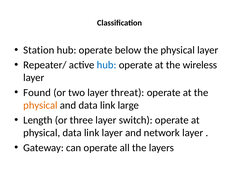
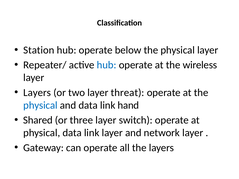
Found at (37, 93): Found -> Layers
physical at (40, 105) colour: orange -> blue
large: large -> hand
Length: Length -> Shared
